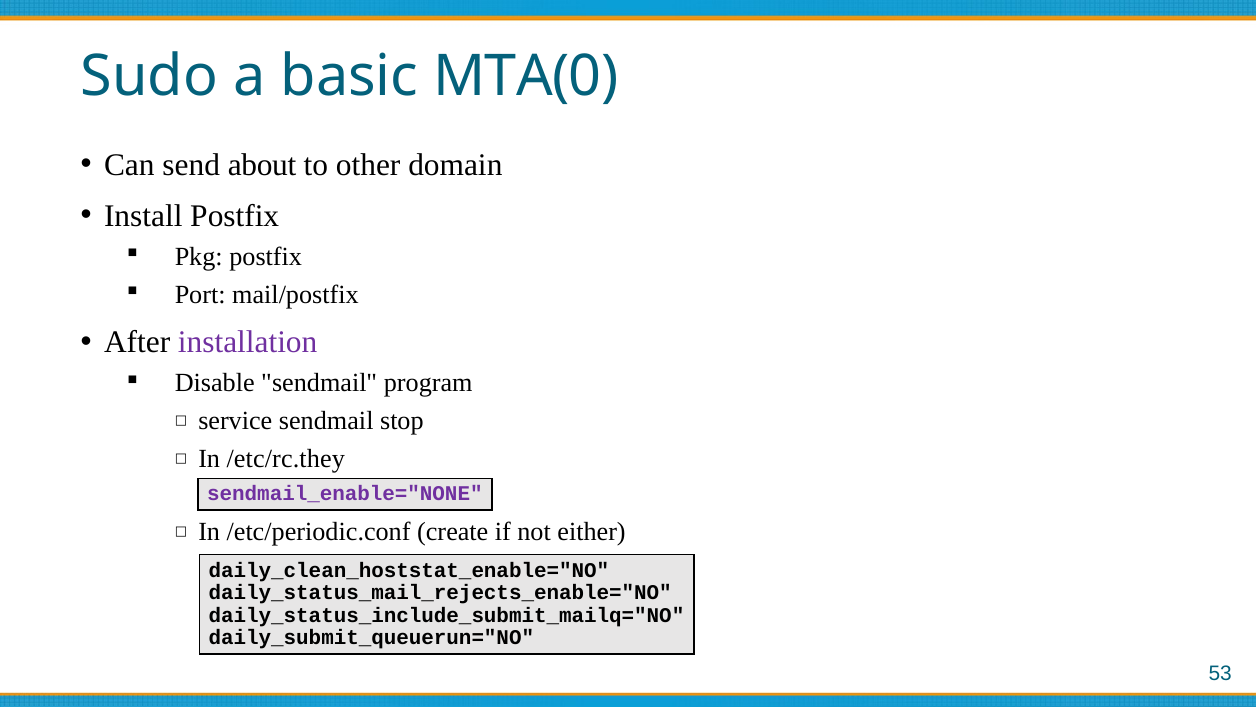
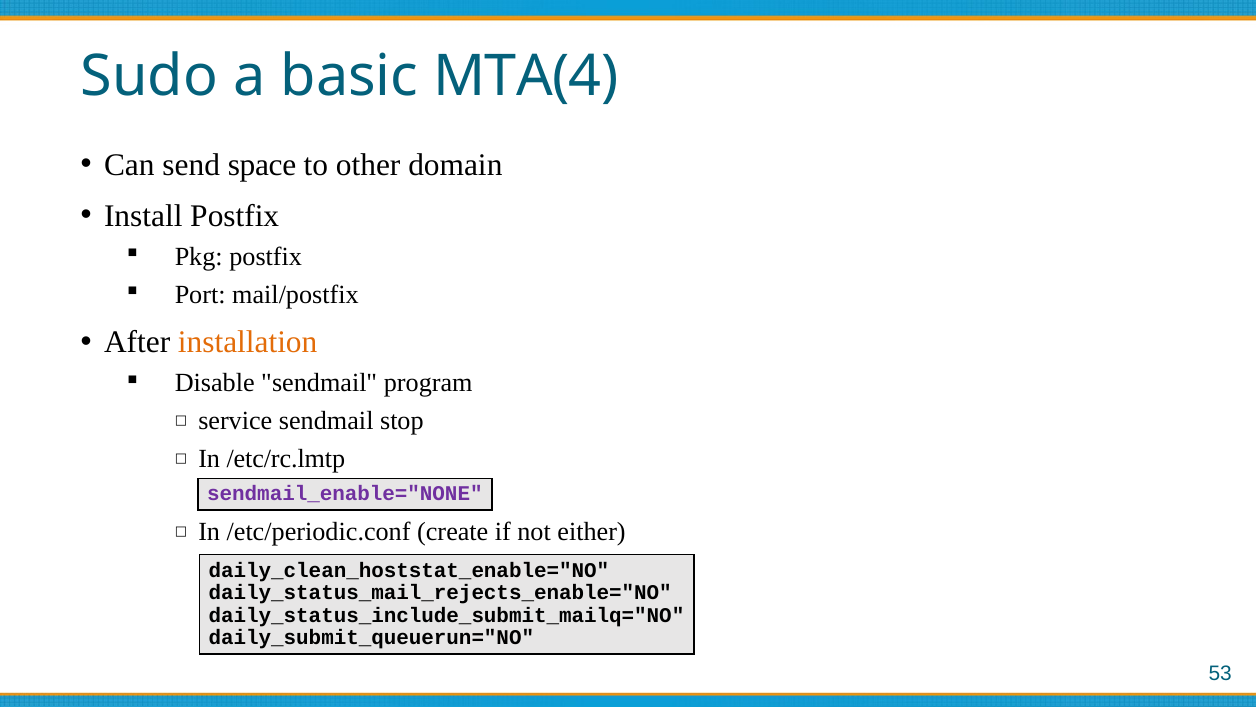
MTA(0: MTA(0 -> MTA(4
about: about -> space
installation colour: purple -> orange
/etc/rc.they: /etc/rc.they -> /etc/rc.lmtp
